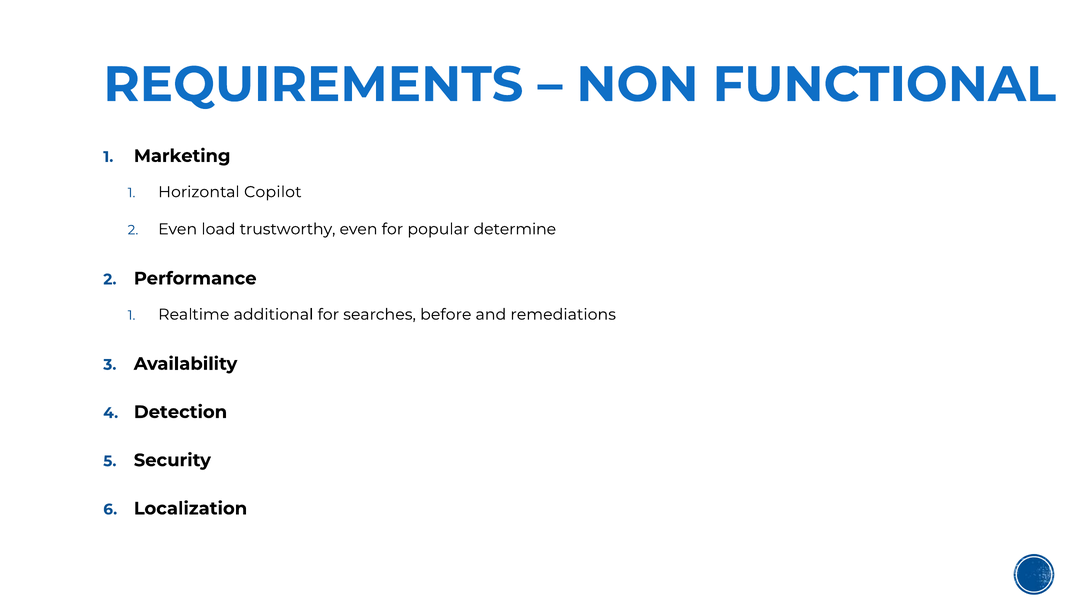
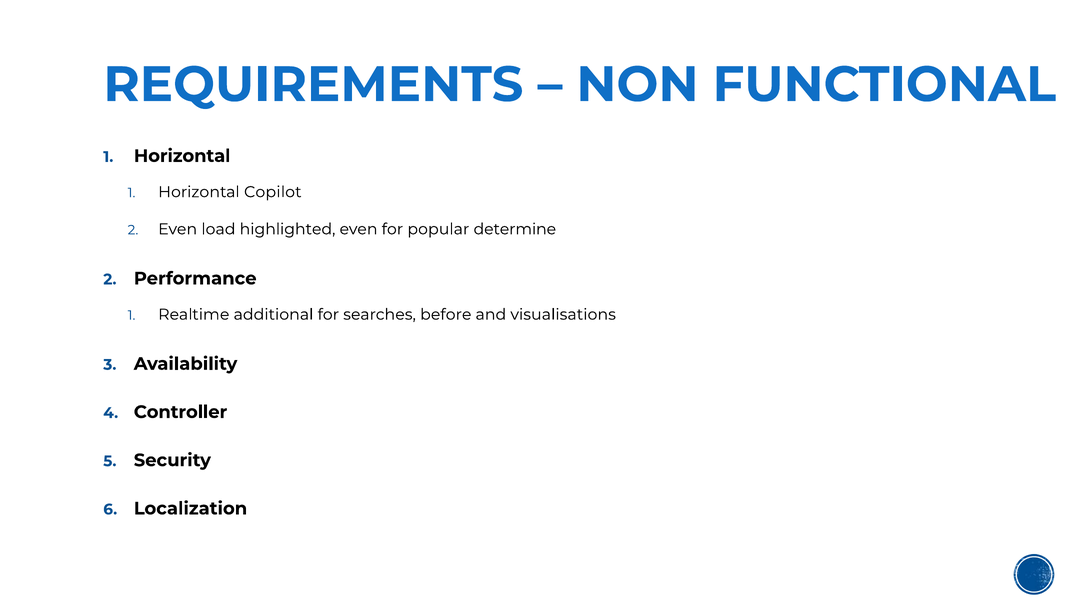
Marketing at (182, 156): Marketing -> Horizontal
trustworthy: trustworthy -> highlighted
remediations: remediations -> visualisations
Detection: Detection -> Controller
